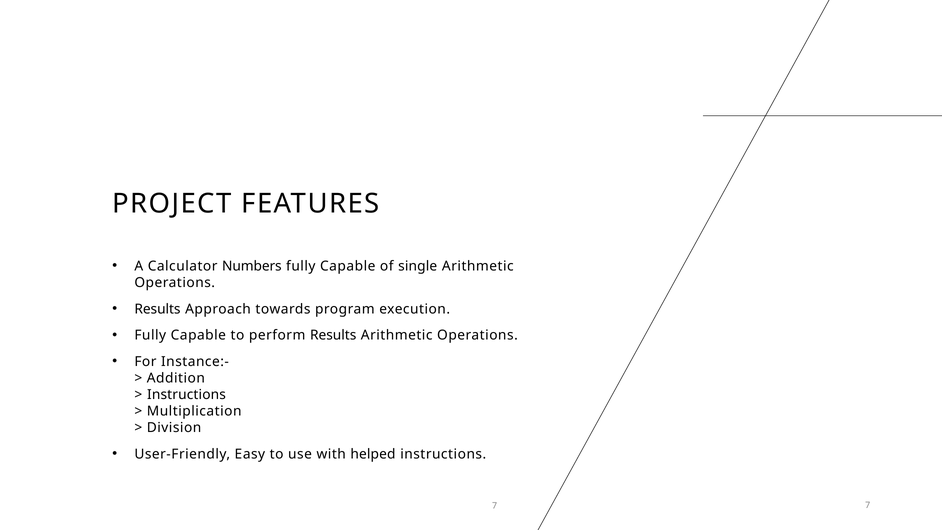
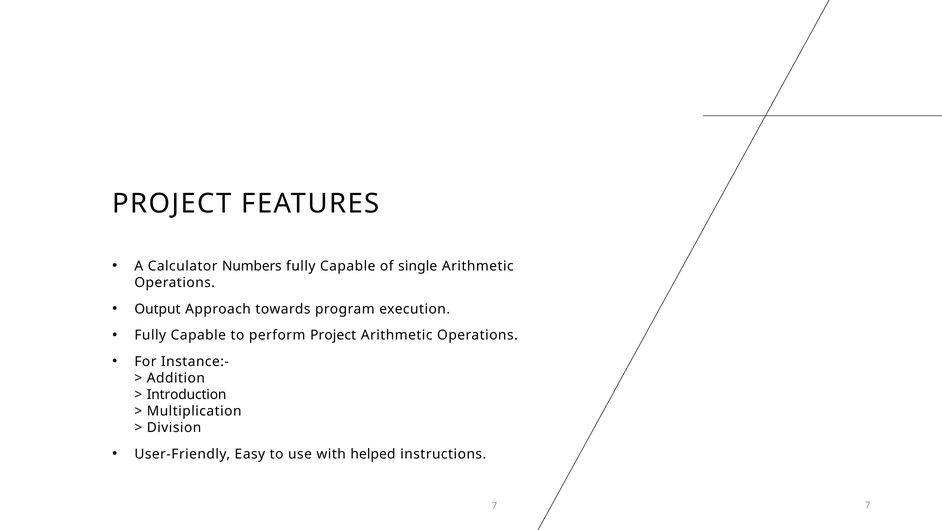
Results at (157, 309): Results -> Output
perform Results: Results -> Project
Instructions at (187, 395): Instructions -> Introduction
